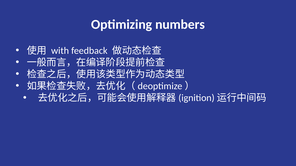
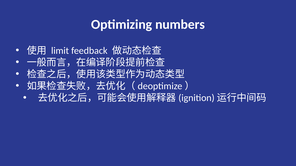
with: with -> limit
